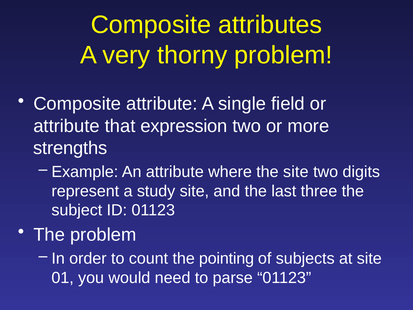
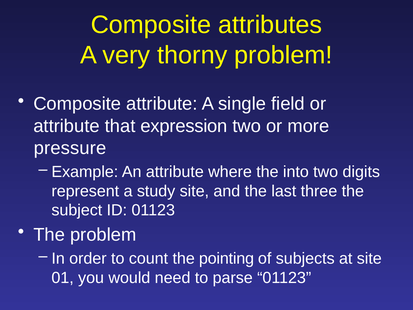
strengths: strengths -> pressure
the site: site -> into
